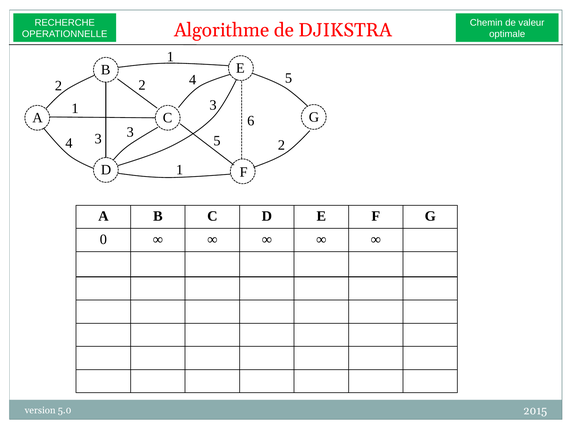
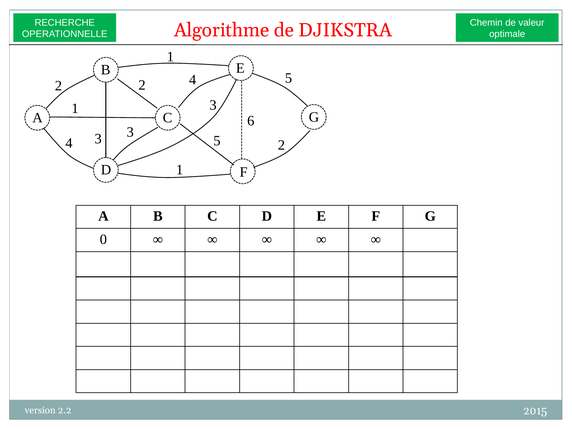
5.0: 5.0 -> 2.2
